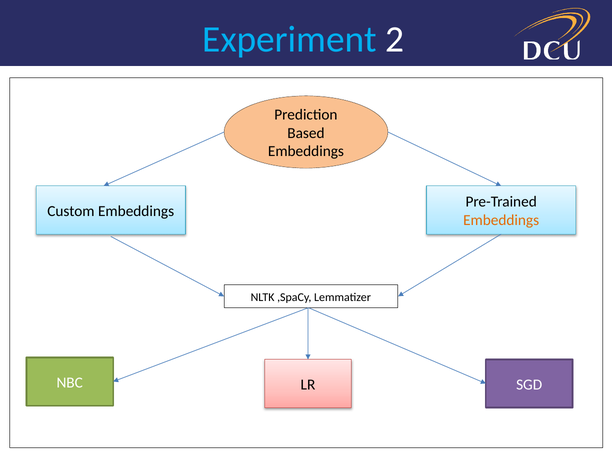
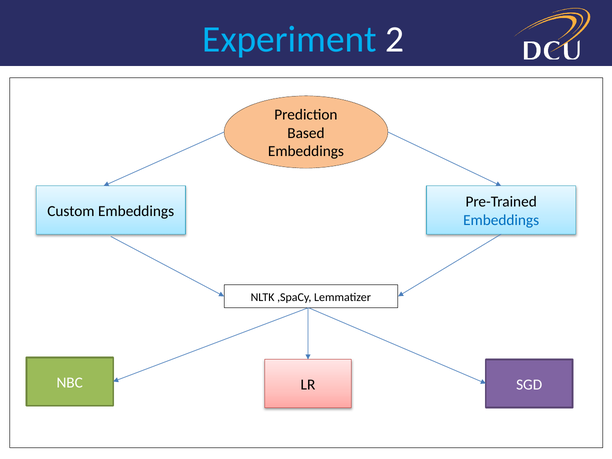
Embeddings at (501, 220) colour: orange -> blue
